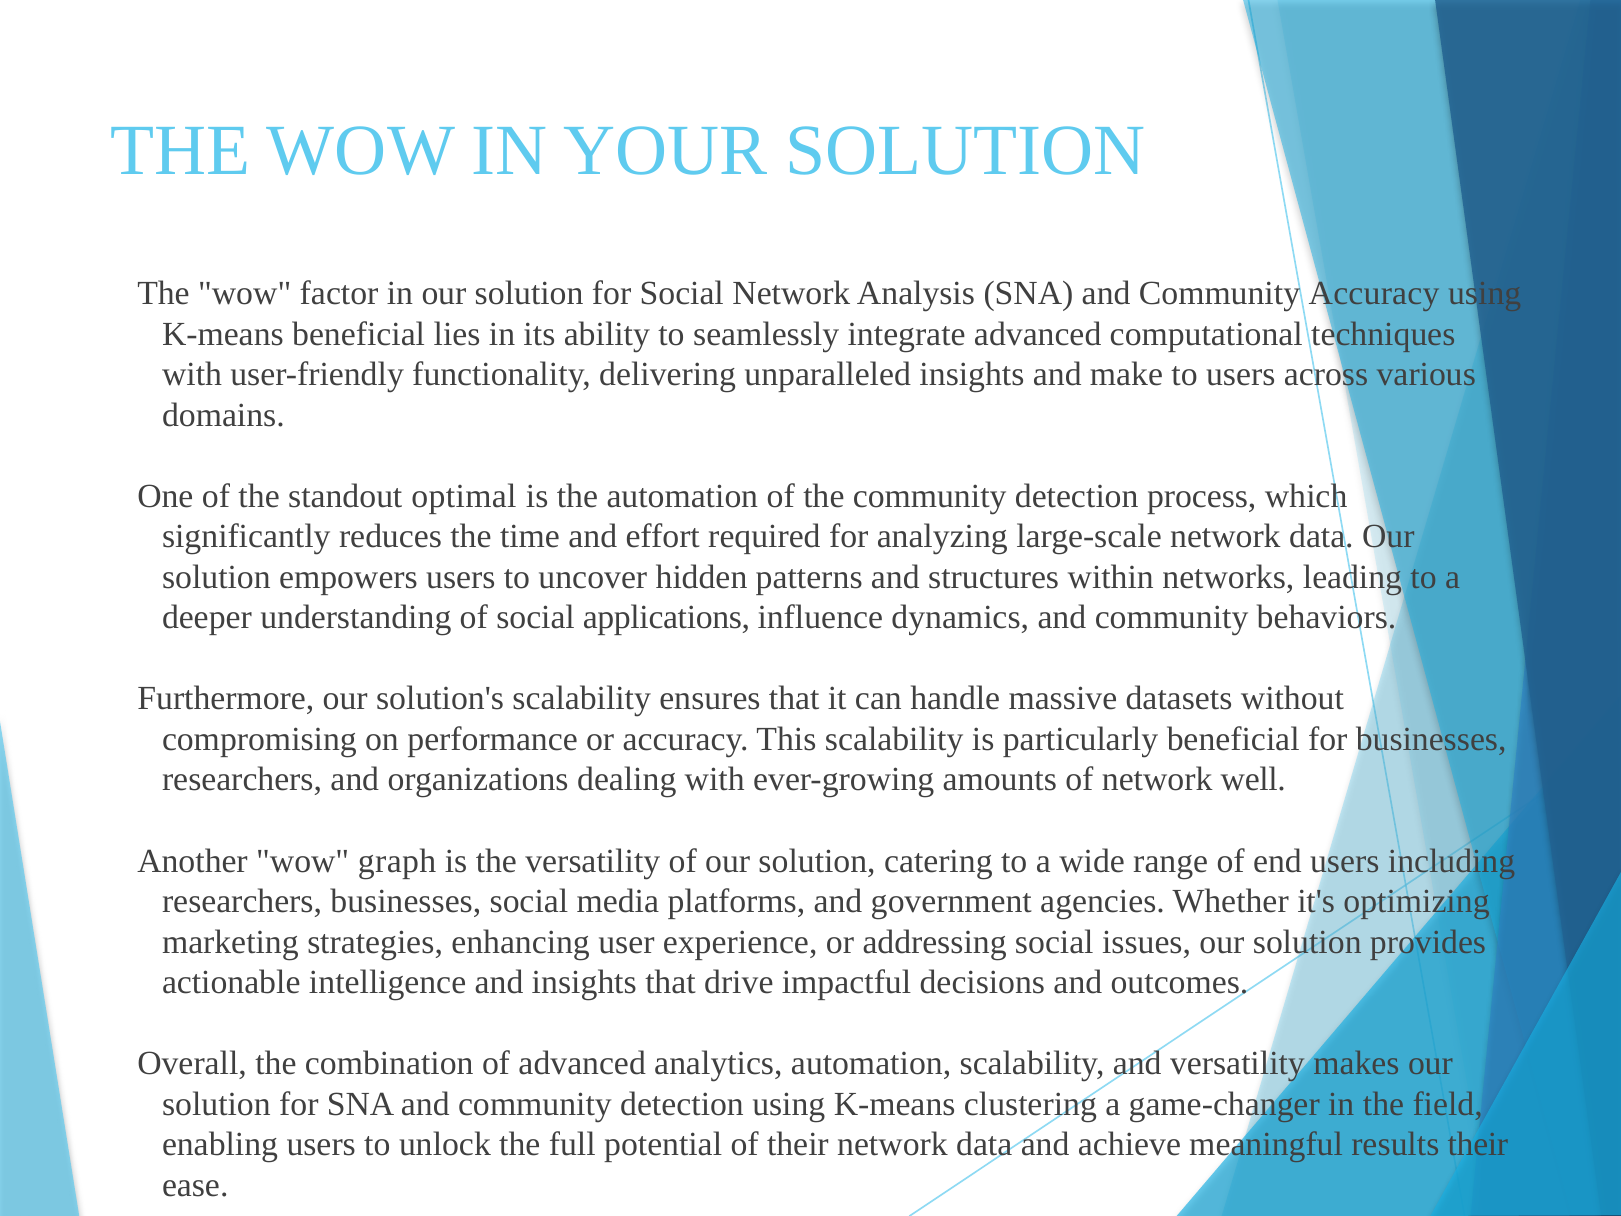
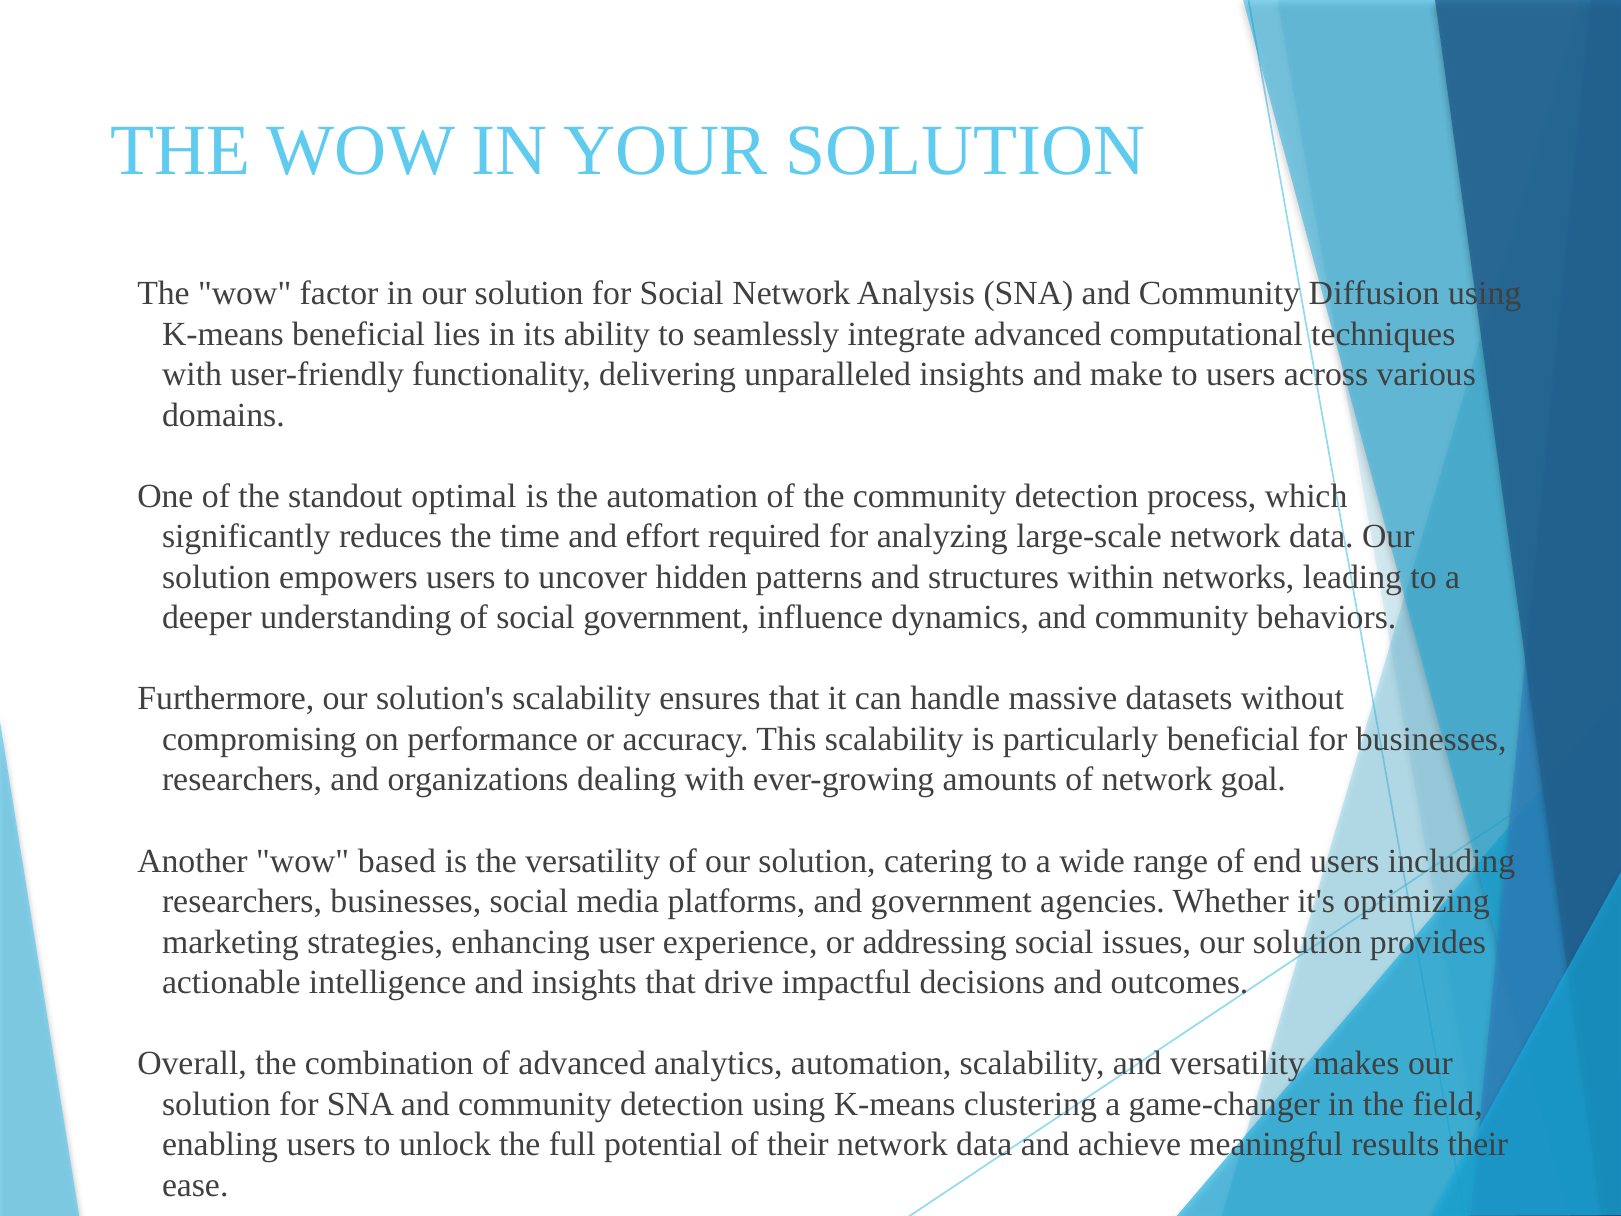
Community Accuracy: Accuracy -> Diffusion
social applications: applications -> government
well: well -> goal
graph: graph -> based
